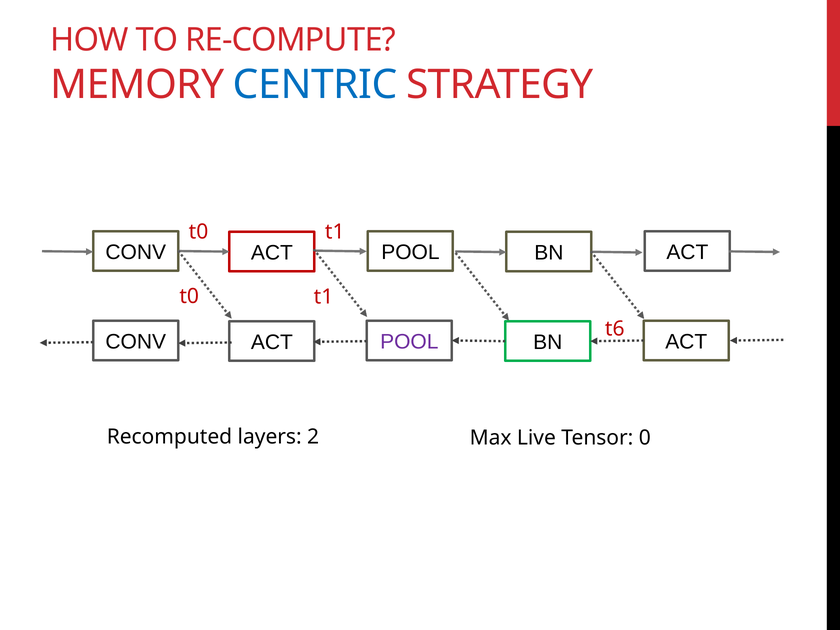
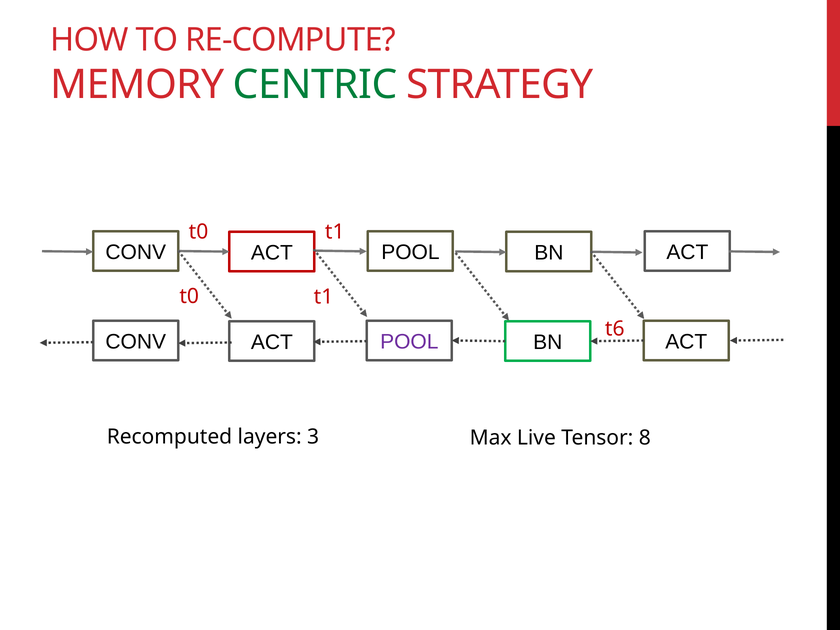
CENTRIC colour: blue -> green
2: 2 -> 3
0: 0 -> 8
